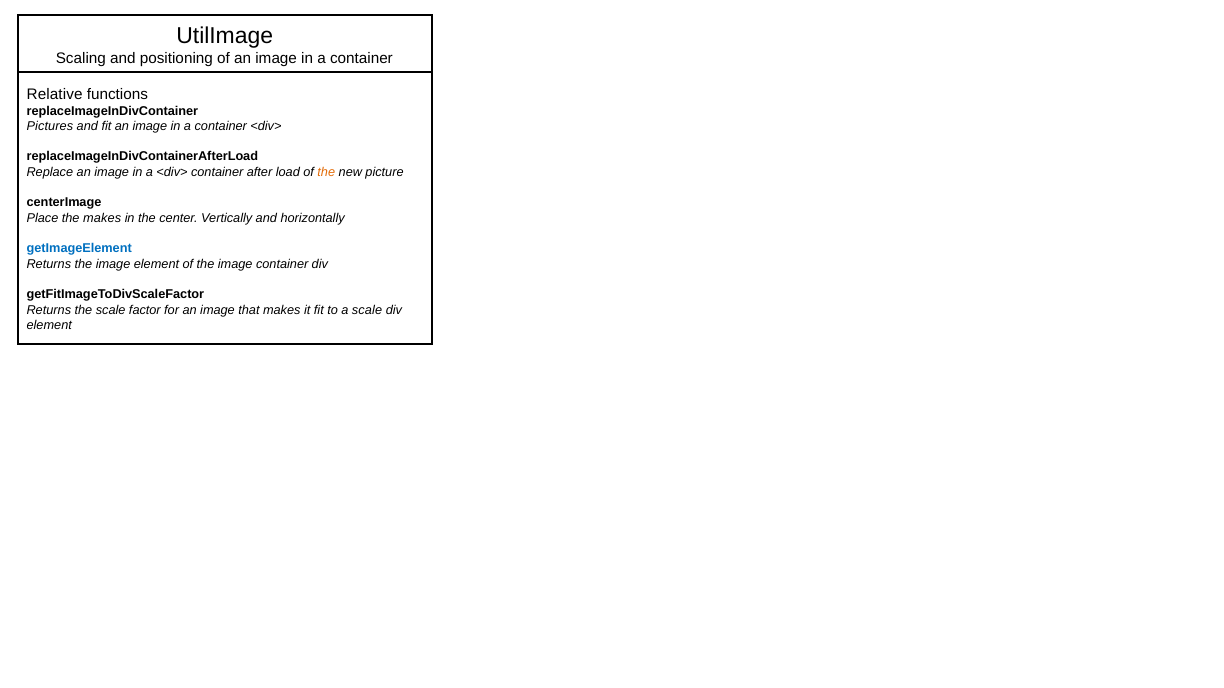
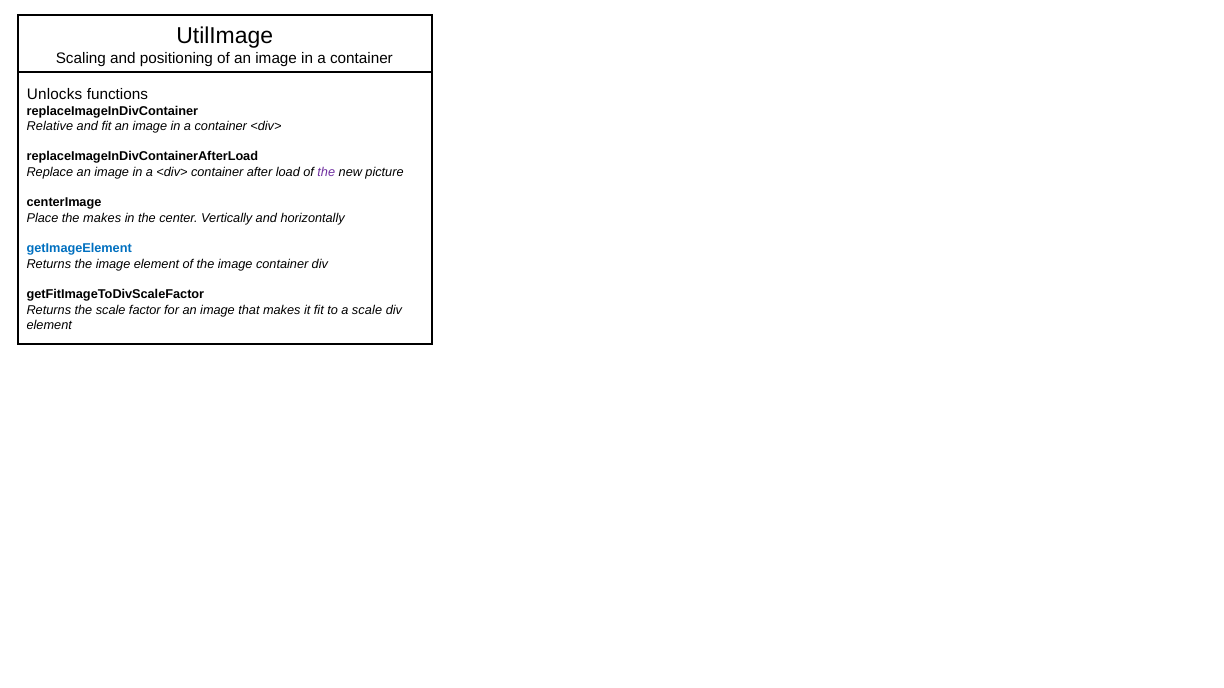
Relative: Relative -> Unlocks
Pictures: Pictures -> Relative
the at (326, 172) colour: orange -> purple
